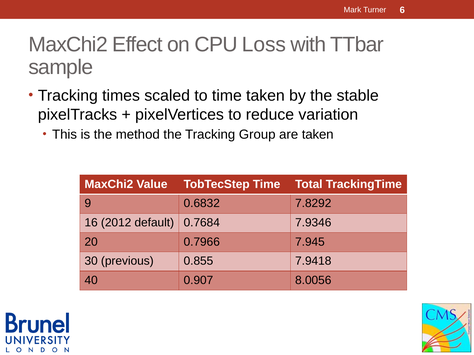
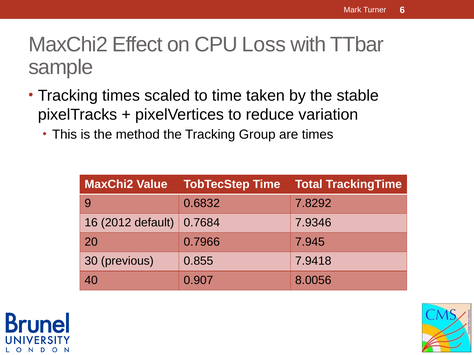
are taken: taken -> times
